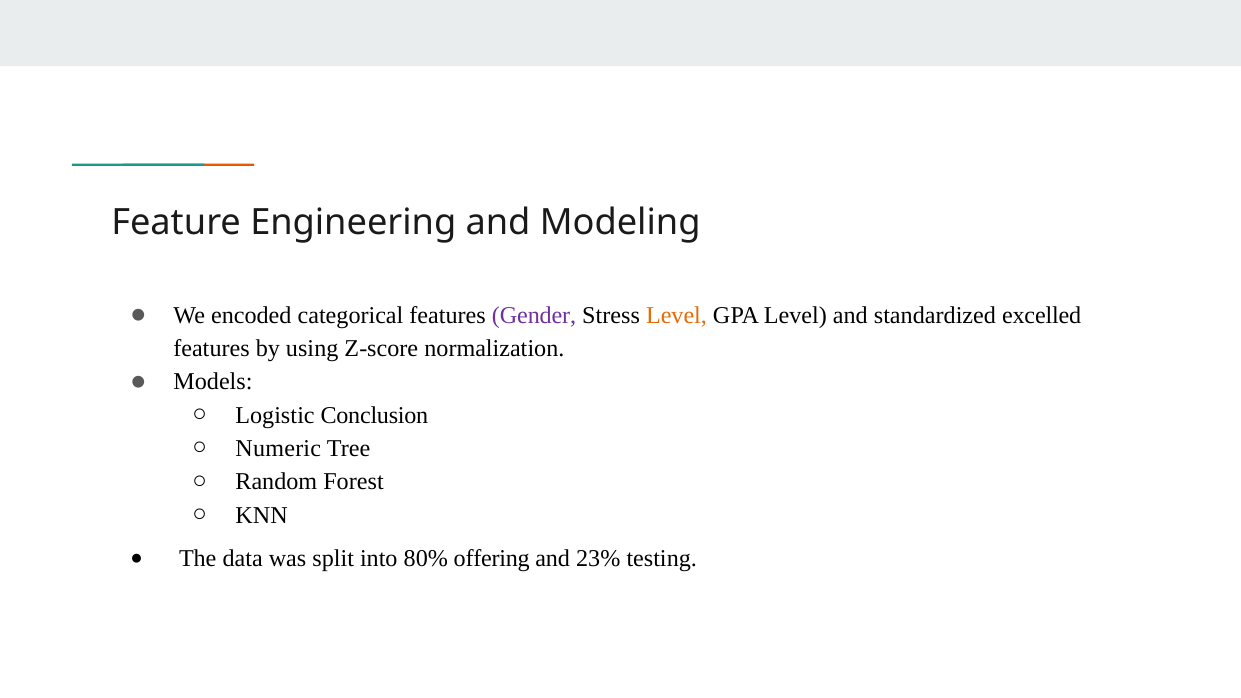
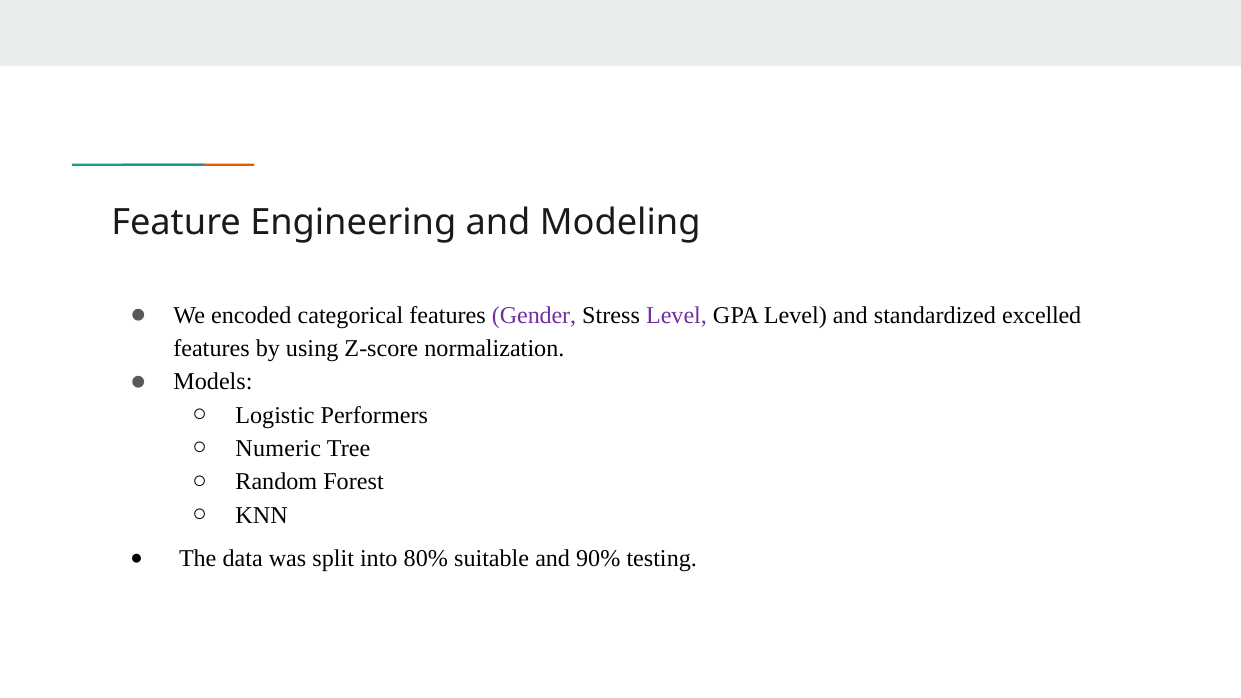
Level at (676, 315) colour: orange -> purple
Conclusion: Conclusion -> Performers
offering: offering -> suitable
23%: 23% -> 90%
